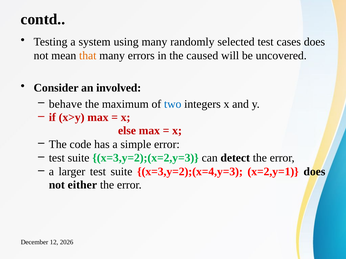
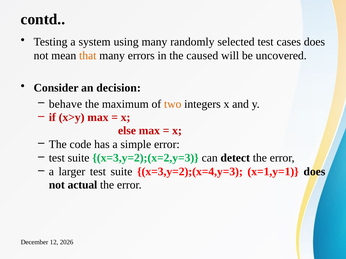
involved: involved -> decision
two colour: blue -> orange
x=2,y=1: x=2,y=1 -> x=1,y=1
either: either -> actual
